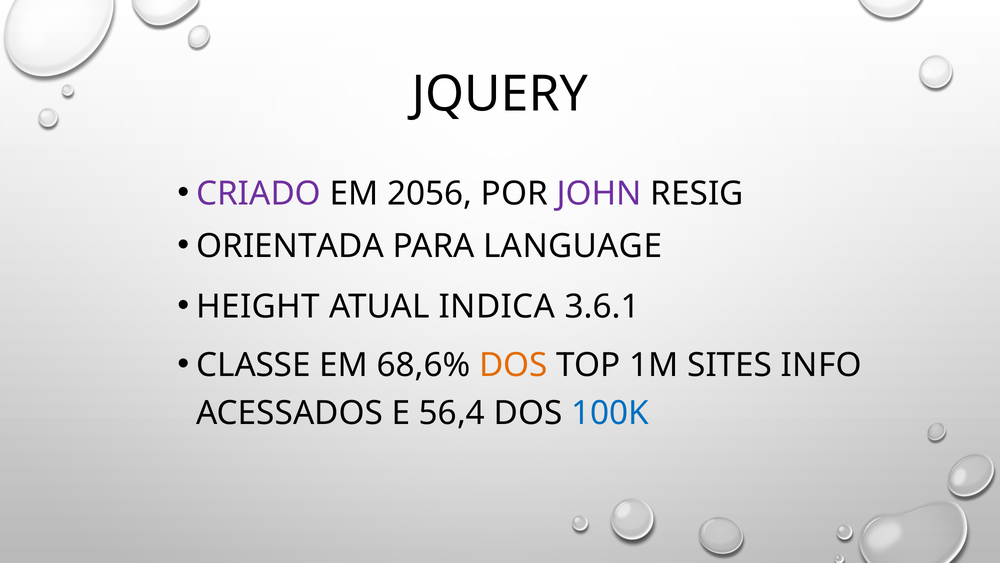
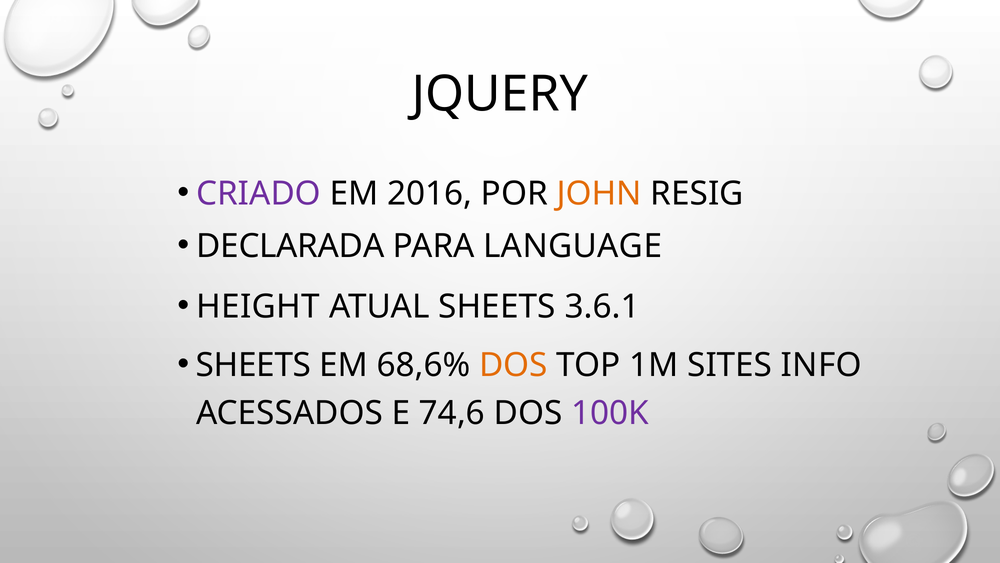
2056: 2056 -> 2016
JOHN colour: purple -> orange
ORIENTADA: ORIENTADA -> DECLARADA
ATUAL INDICA: INDICA -> SHEETS
CLASSE at (253, 365): CLASSE -> SHEETS
56,4: 56,4 -> 74,6
100K colour: blue -> purple
